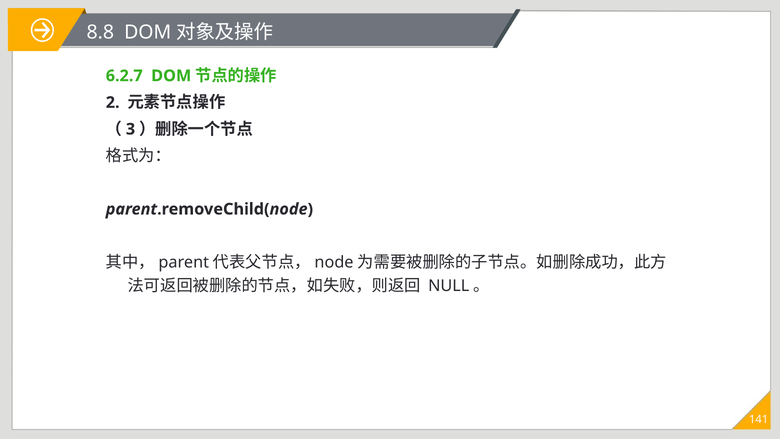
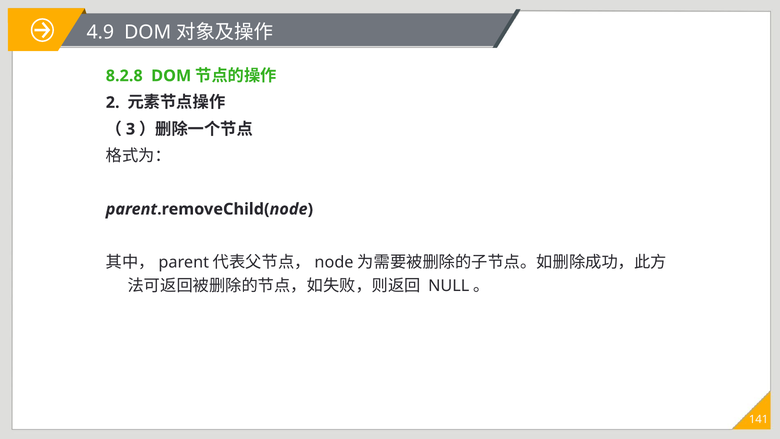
8.8: 8.8 -> 4.9
6.2.7: 6.2.7 -> 8.2.8
